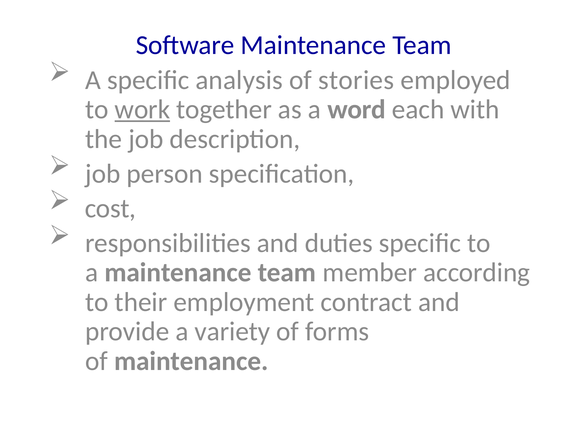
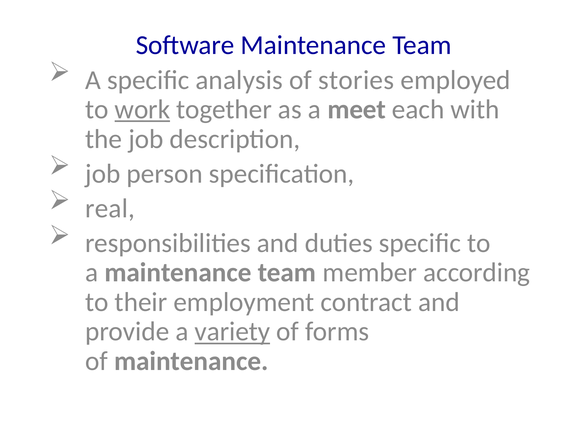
word: word -> meet
cost: cost -> real
variety underline: none -> present
